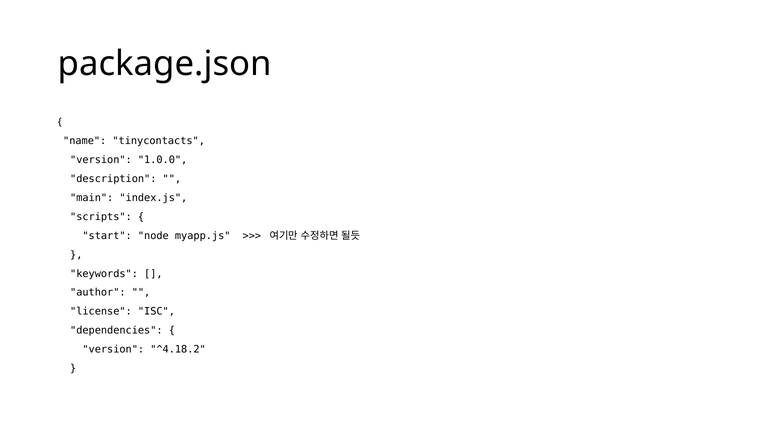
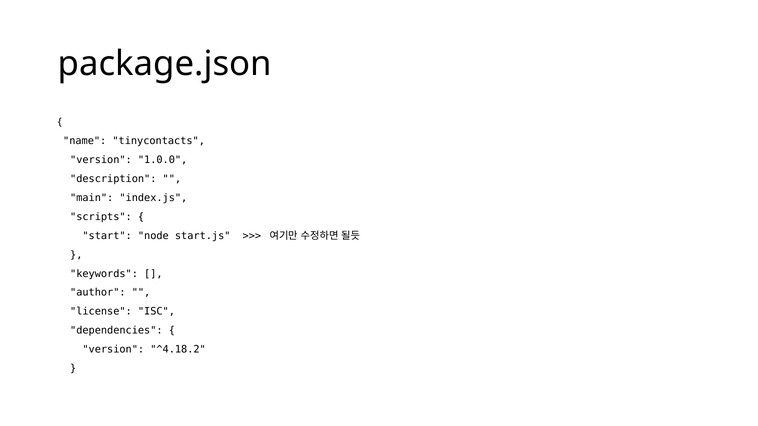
myapp.js: myapp.js -> start.js
